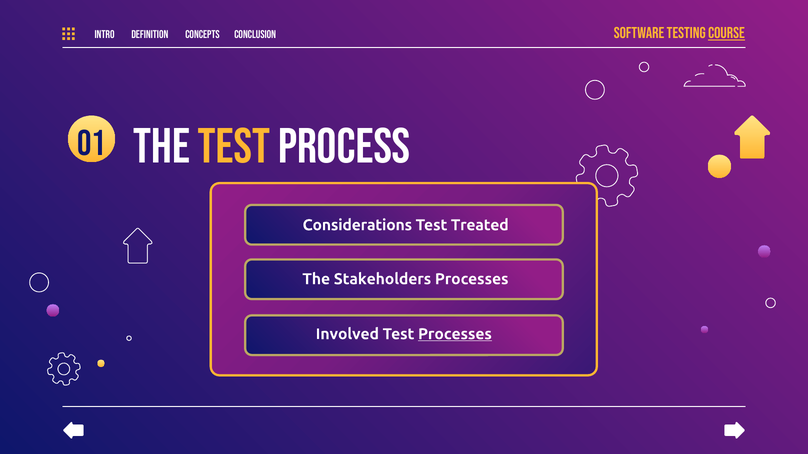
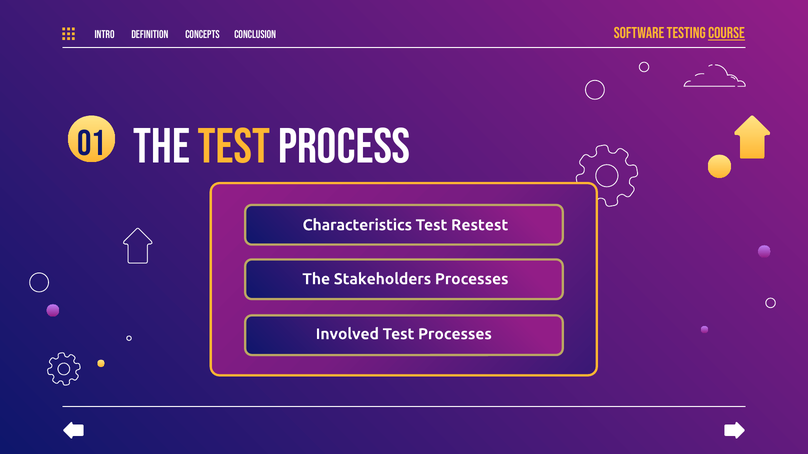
Considerations: Considerations -> Characteristics
Treated: Treated -> Restest
Processes at (455, 334) underline: present -> none
